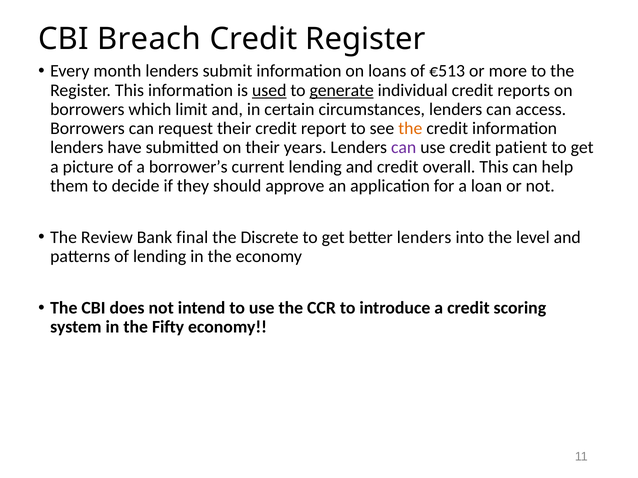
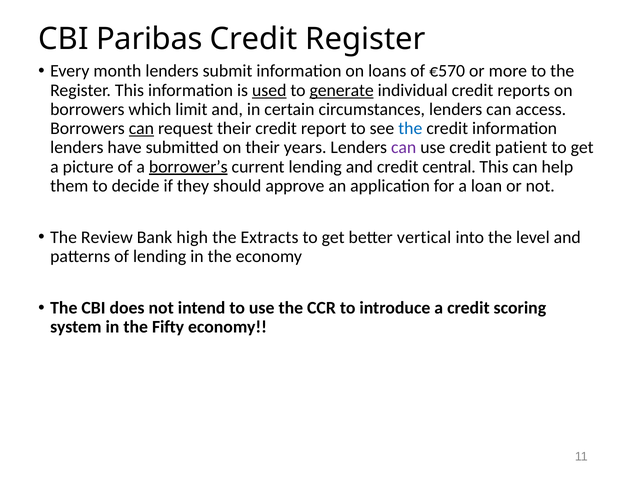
Breach: Breach -> Paribas
€513: €513 -> €570
can at (141, 129) underline: none -> present
the at (410, 129) colour: orange -> blue
borrower’s underline: none -> present
overall: overall -> central
final: final -> high
Discrete: Discrete -> Extracts
better lenders: lenders -> vertical
